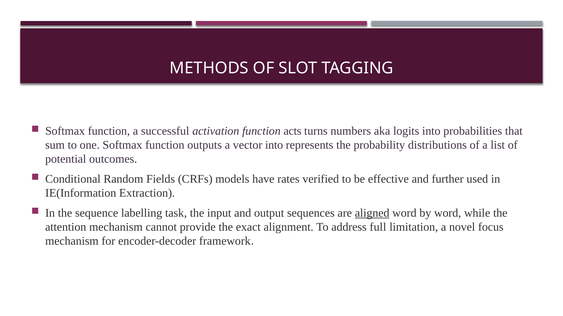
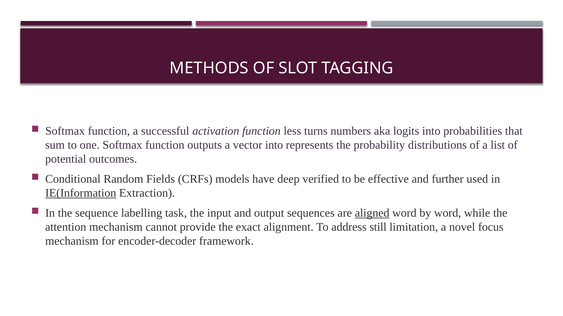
acts: acts -> less
rates: rates -> deep
IE(Information underline: none -> present
full: full -> still
